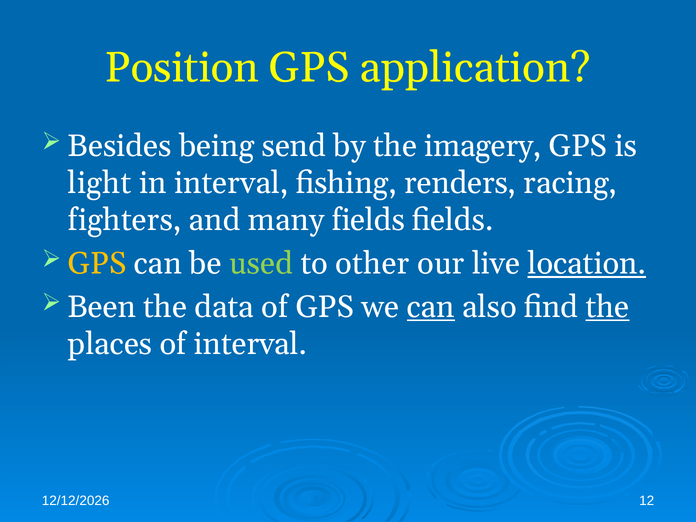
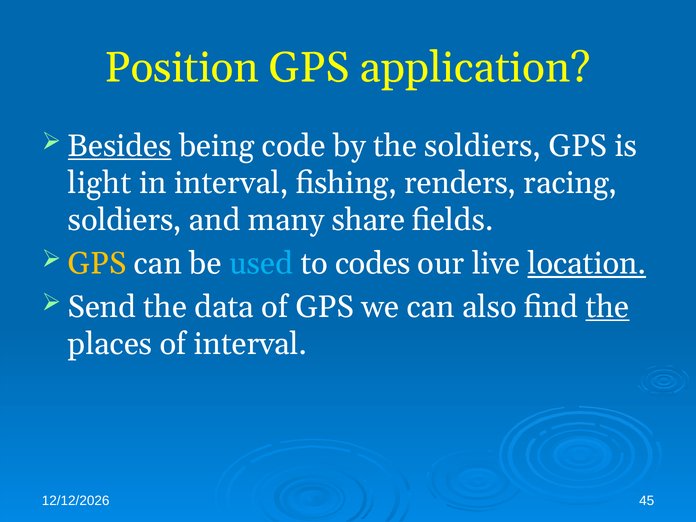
Besides underline: none -> present
send: send -> code
the imagery: imagery -> soldiers
fighters at (125, 220): fighters -> soldiers
many fields: fields -> share
used colour: light green -> light blue
other: other -> codes
Been: Been -> Send
can at (431, 307) underline: present -> none
12: 12 -> 45
